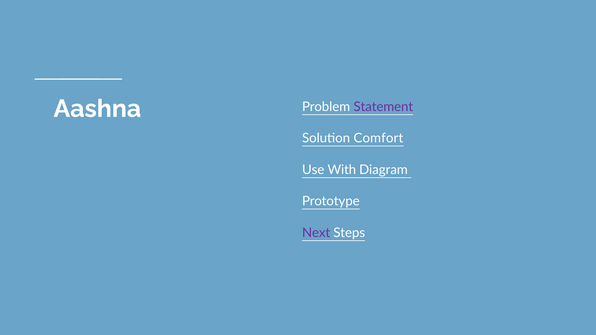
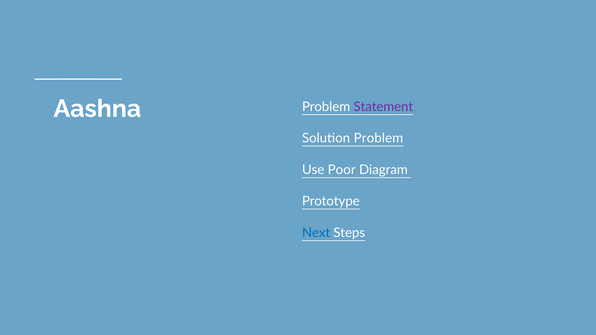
Solution Comfort: Comfort -> Problem
With: With -> Poor
Next colour: purple -> blue
